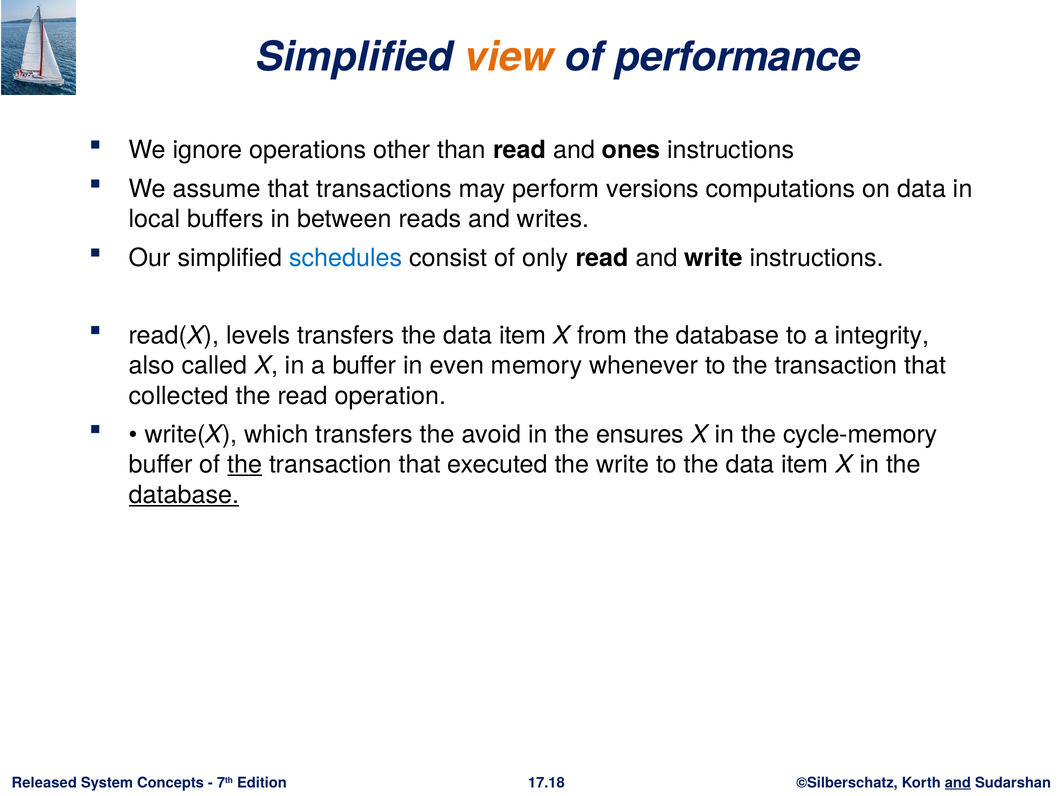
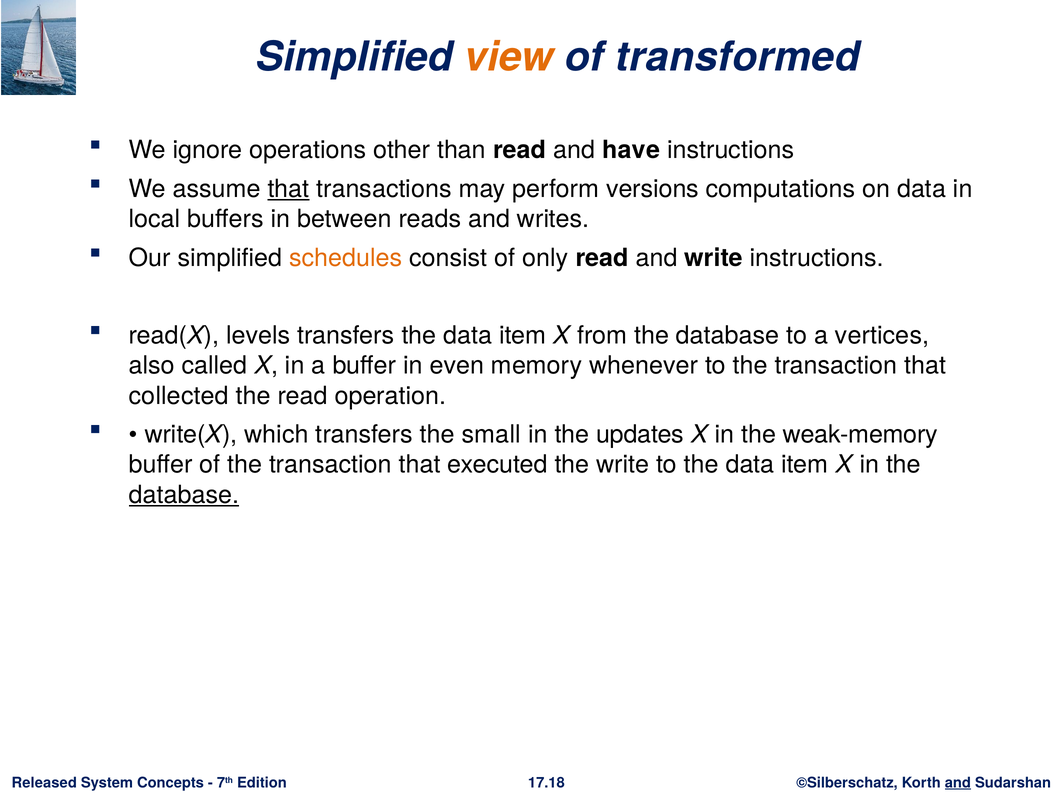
performance: performance -> transformed
ones: ones -> have
that at (288, 189) underline: none -> present
schedules colour: blue -> orange
integrity: integrity -> vertices
avoid: avoid -> small
ensures: ensures -> updates
cycle-memory: cycle-memory -> weak-memory
the at (245, 465) underline: present -> none
